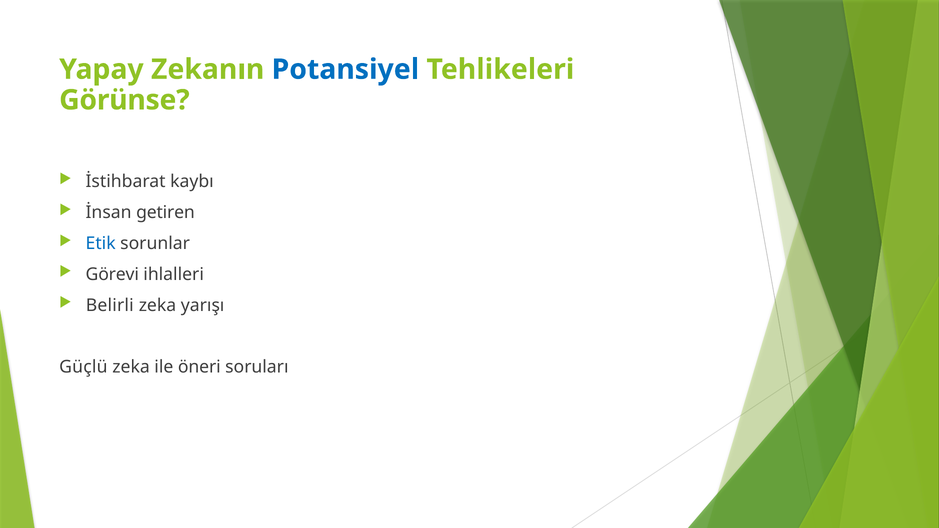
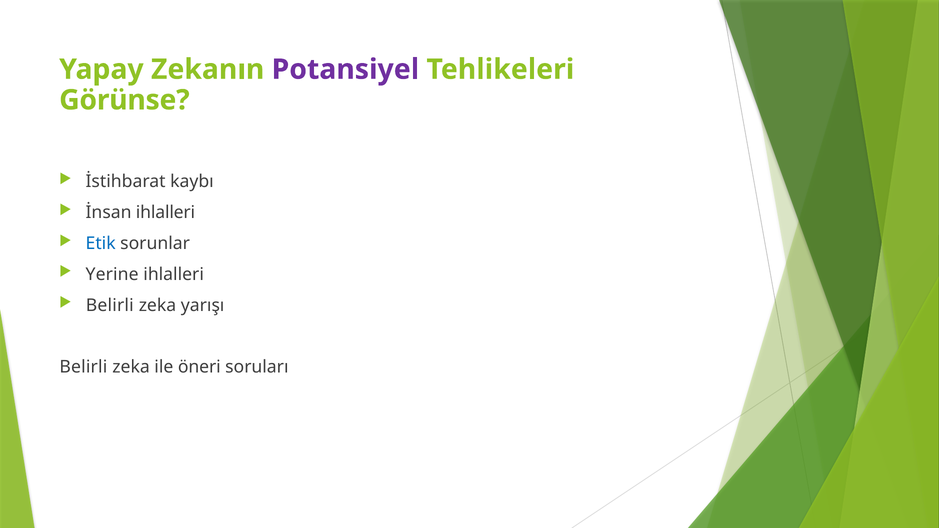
Potansiyel colour: blue -> purple
İnsan getiren: getiren -> ihlalleri
Görevi: Görevi -> Yerine
Güçlü at (83, 367): Güçlü -> Belirli
